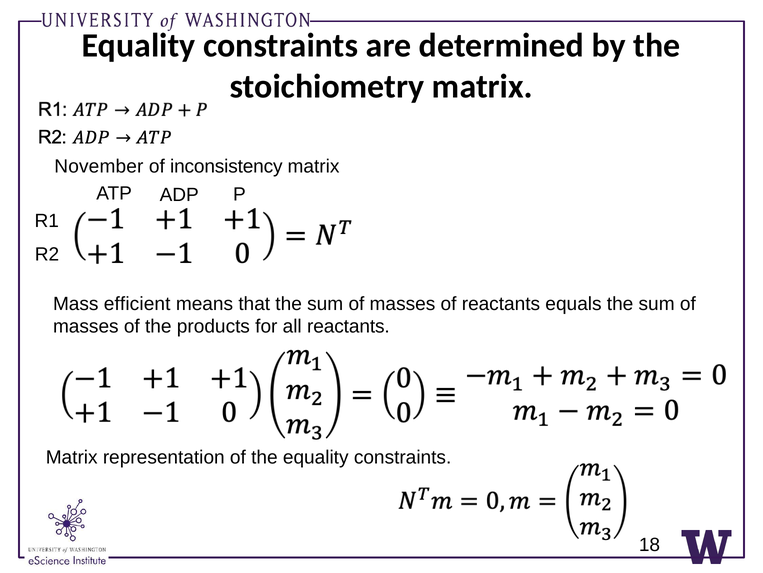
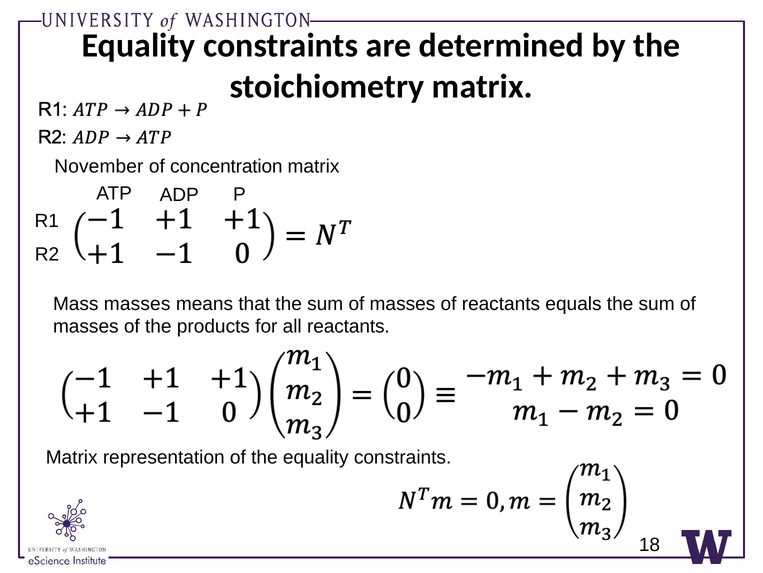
inconsistency: inconsistency -> concentration
Mass efficient: efficient -> masses
